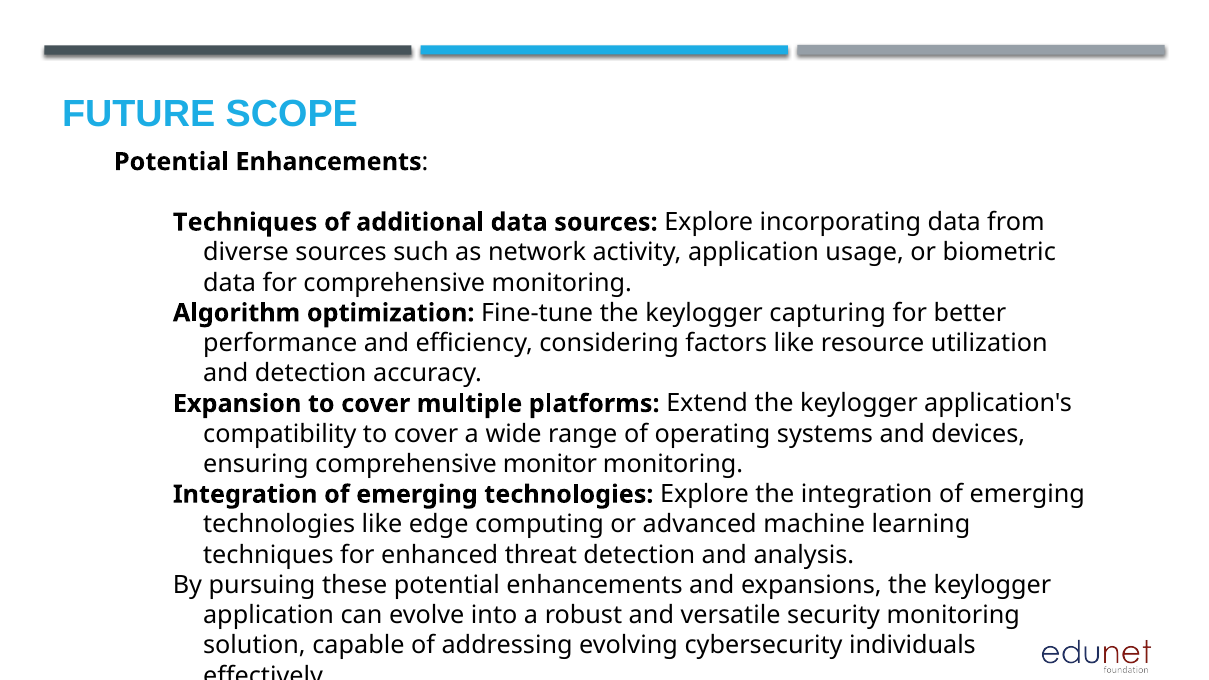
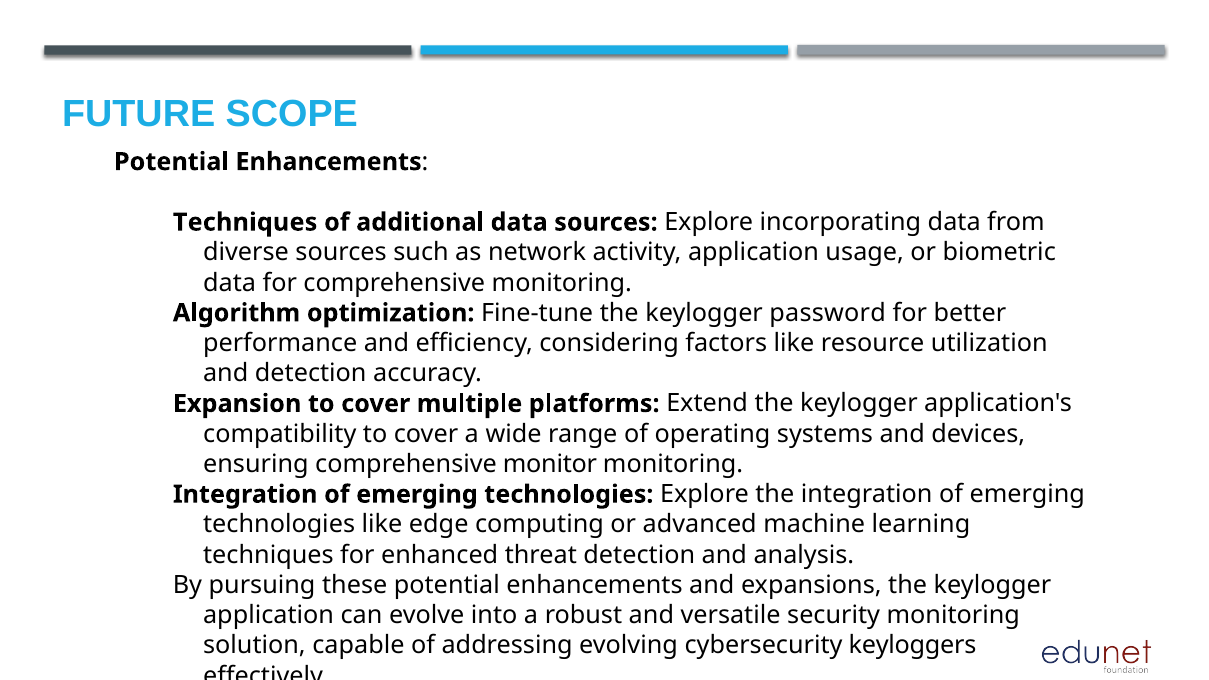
capturing: capturing -> password
individuals: individuals -> keyloggers
